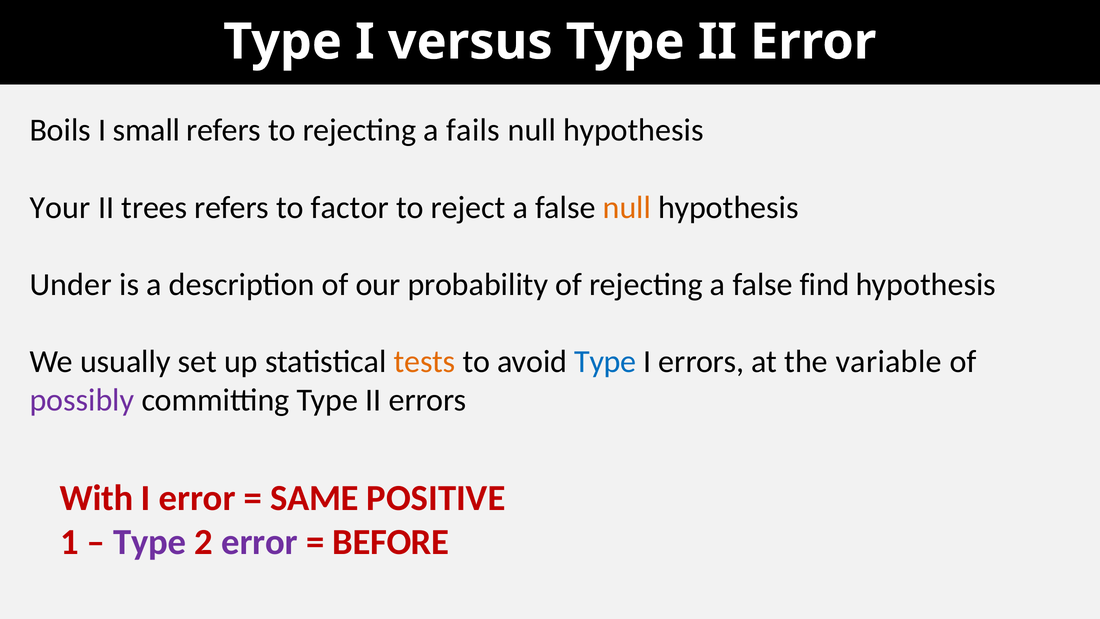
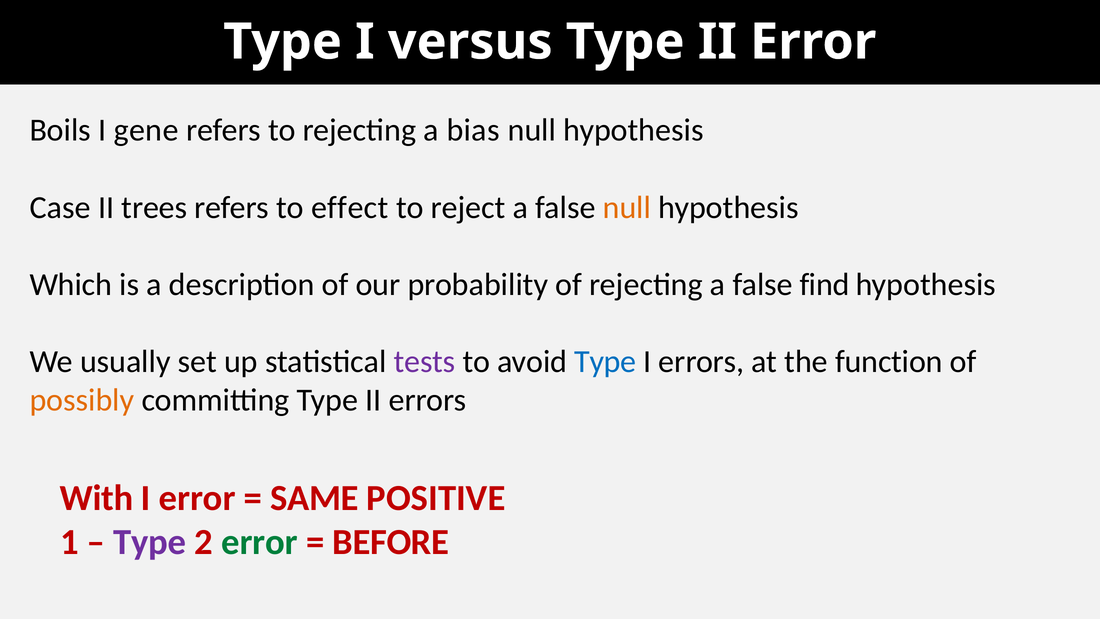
small: small -> gene
fails: fails -> bias
Your: Your -> Case
factor: factor -> effect
Under: Under -> Which
tests colour: orange -> purple
variable: variable -> function
possibly colour: purple -> orange
error at (260, 542) colour: purple -> green
